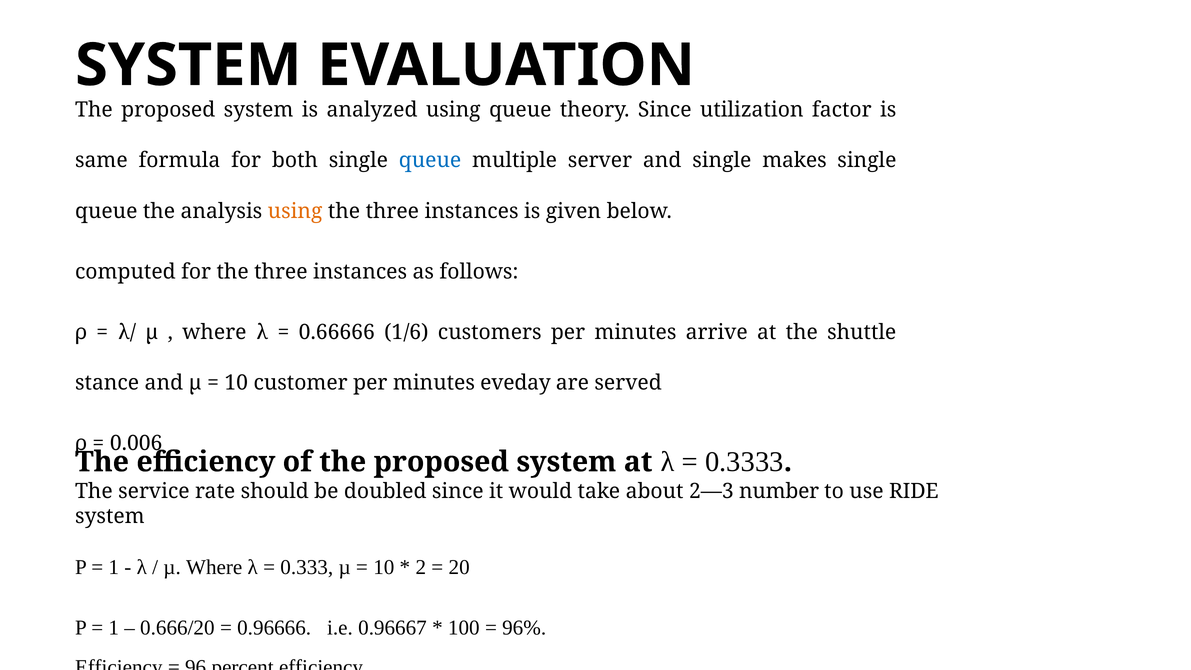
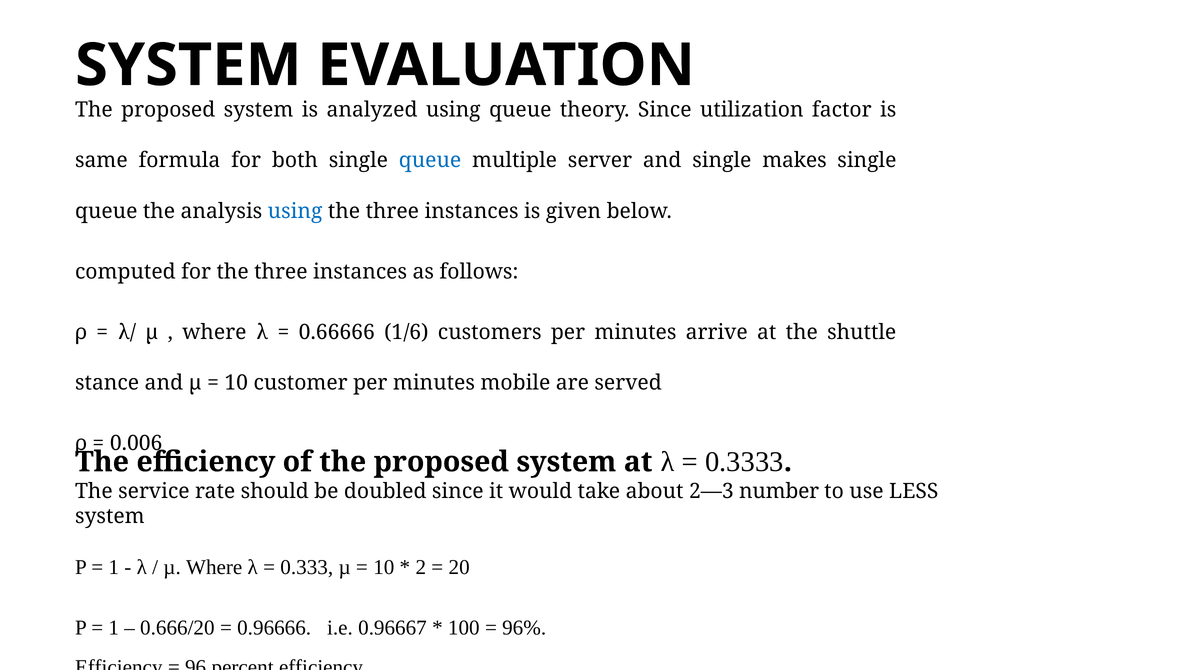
using at (295, 211) colour: orange -> blue
eveday: eveday -> mobile
RIDE: RIDE -> LESS
